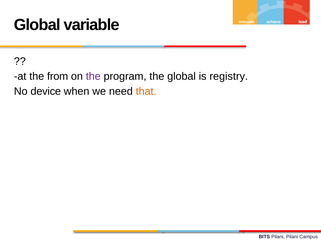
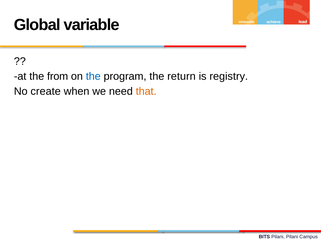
the at (93, 76) colour: purple -> blue
the global: global -> return
device: device -> create
